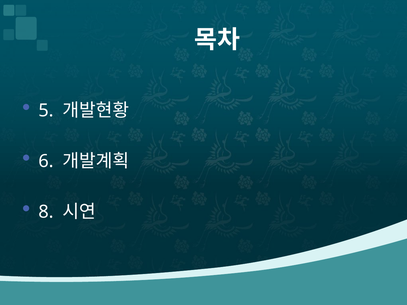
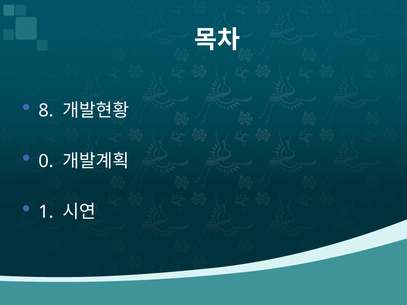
5: 5 -> 8
6: 6 -> 0
8: 8 -> 1
